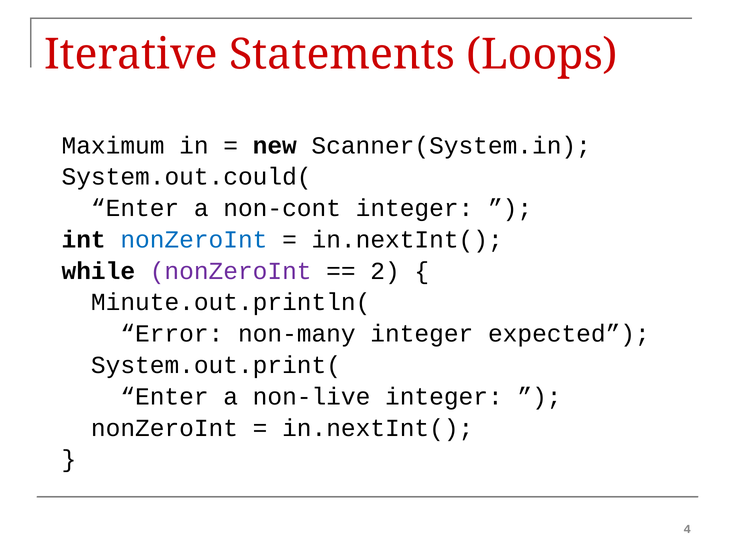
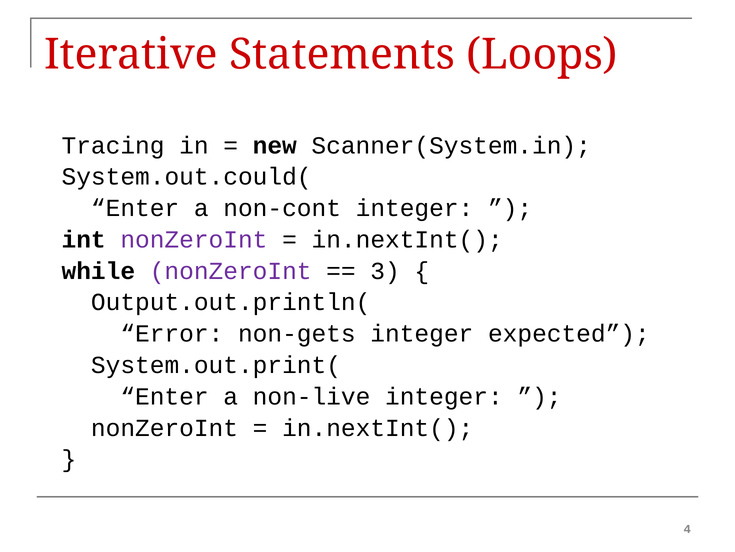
Maximum: Maximum -> Tracing
nonZeroInt at (194, 239) colour: blue -> purple
2: 2 -> 3
Minute.out.println(: Minute.out.println( -> Output.out.println(
non-many: non-many -> non-gets
